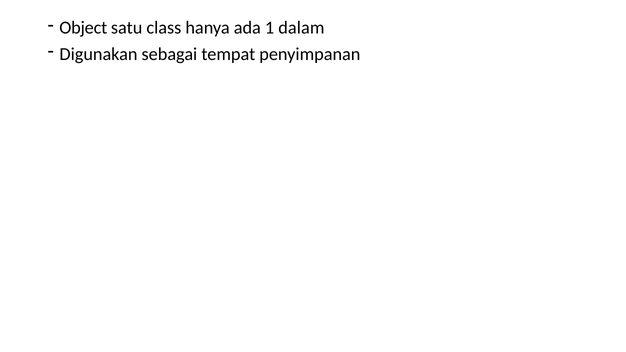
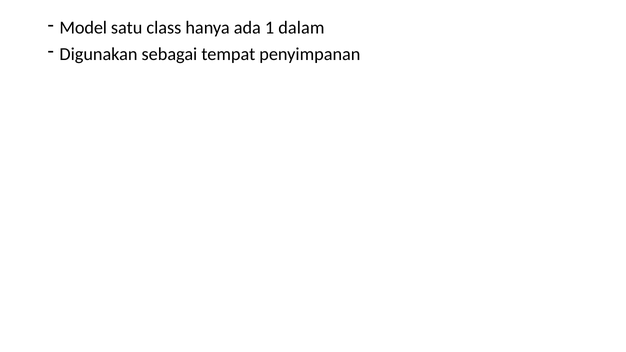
Object: Object -> Model
